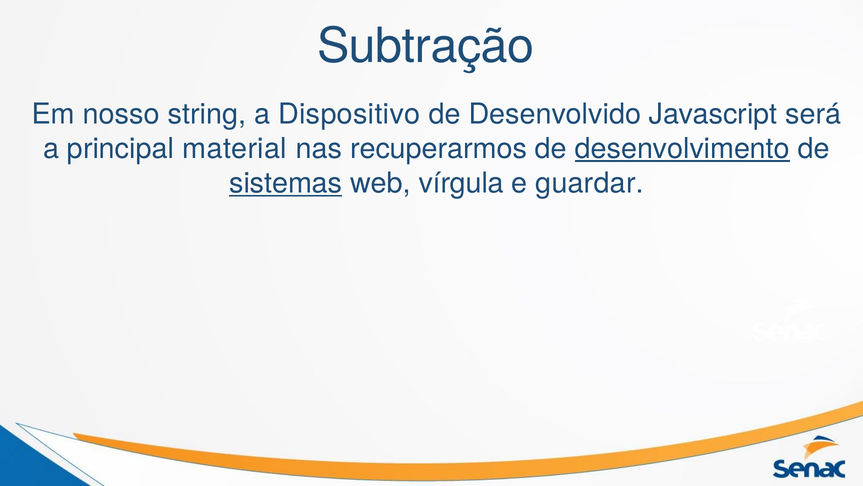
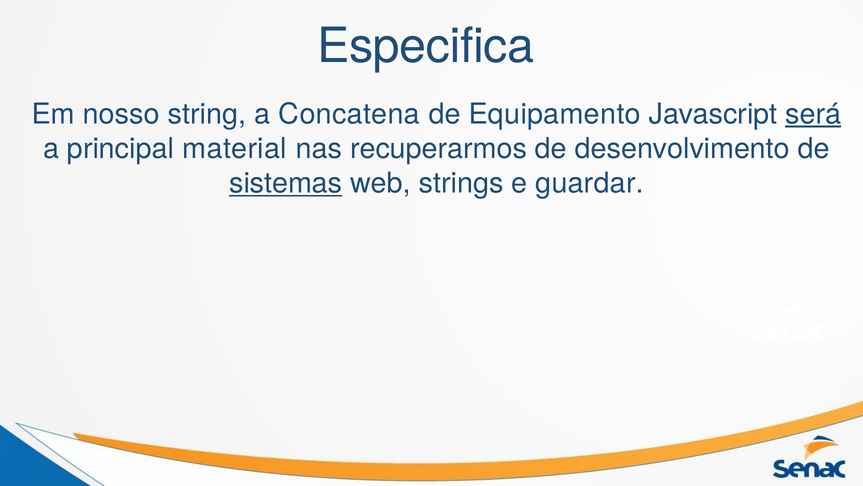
Subtração: Subtração -> Especifica
Dispositivo: Dispositivo -> Concatena
Desenvolvido: Desenvolvido -> Equipamento
será underline: none -> present
desenvolvimento underline: present -> none
vírgula: vírgula -> strings
